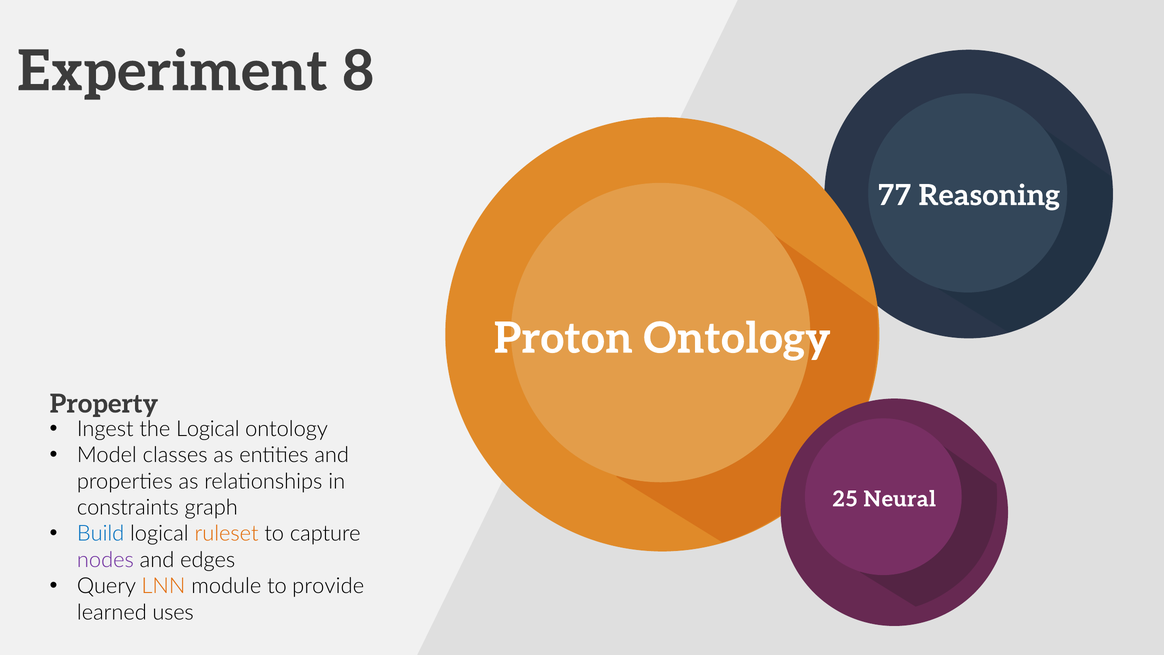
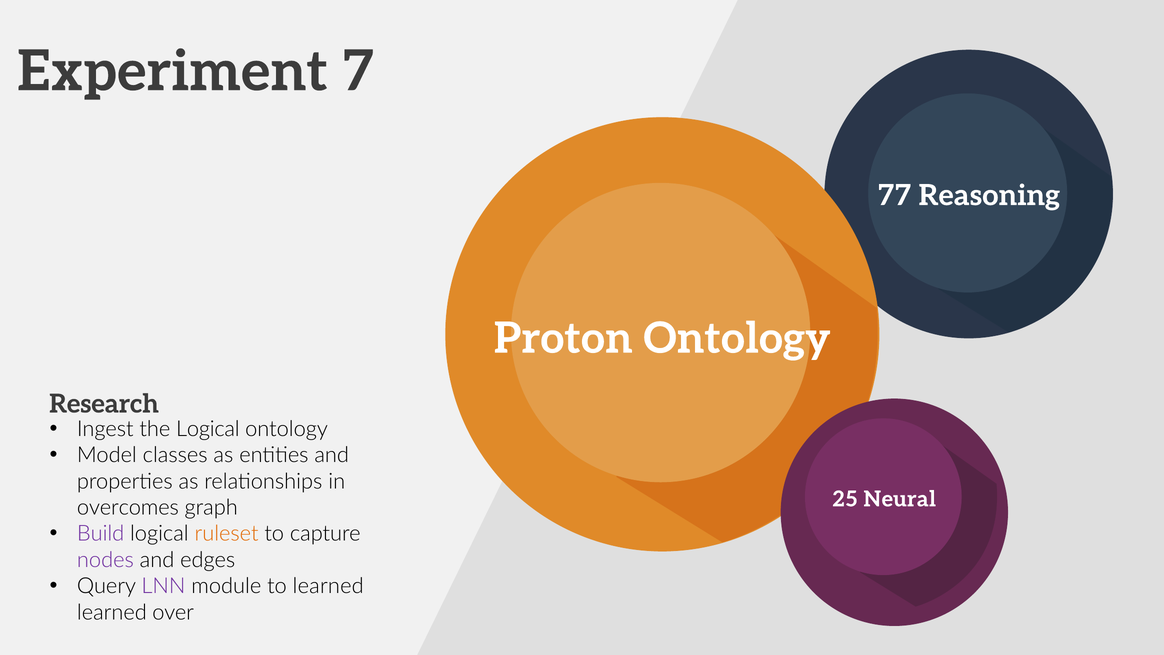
8: 8 -> 7
Property: Property -> Research
constraints: constraints -> overcomes
Build colour: blue -> purple
LNN colour: orange -> purple
to provide: provide -> learned
uses: uses -> over
